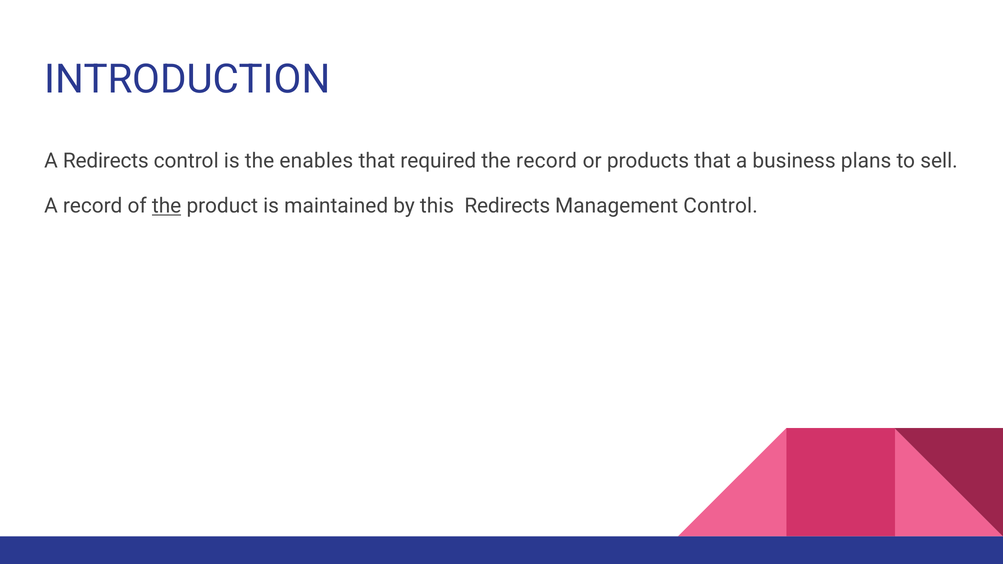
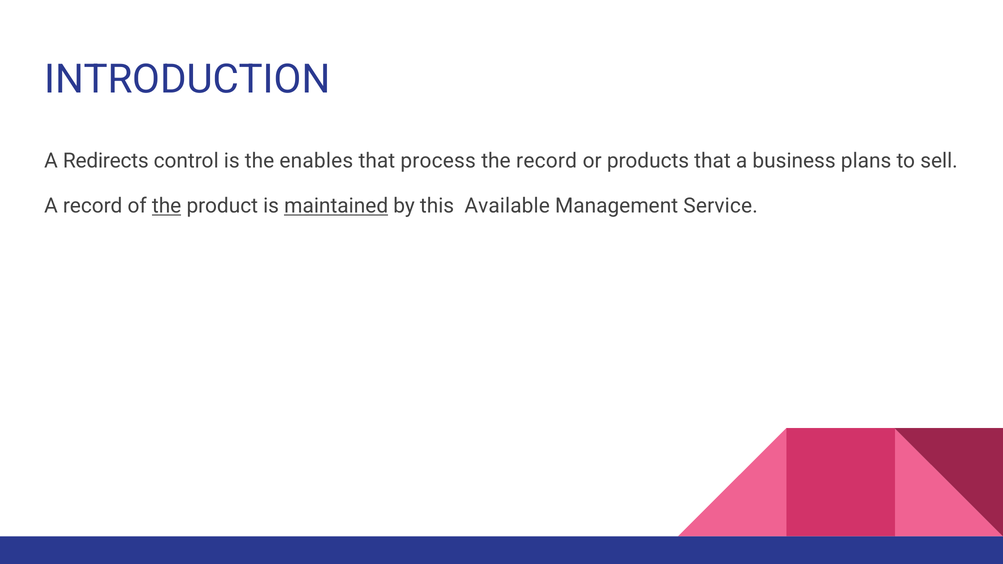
required: required -> process
maintained underline: none -> present
this Redirects: Redirects -> Available
Management Control: Control -> Service
